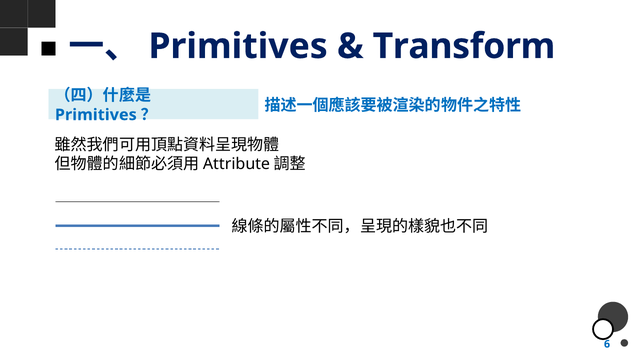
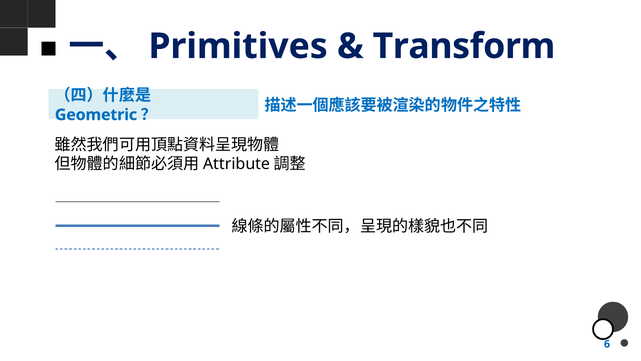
Primitives at (96, 115): Primitives -> Geometric
